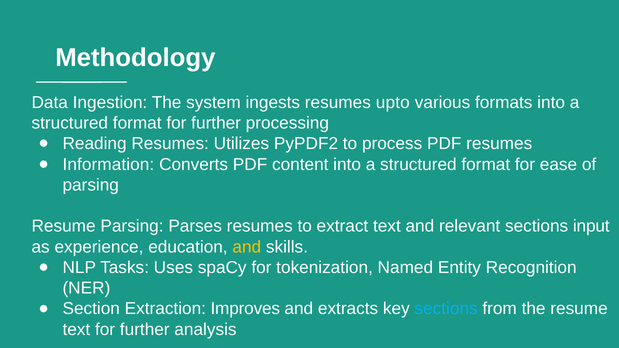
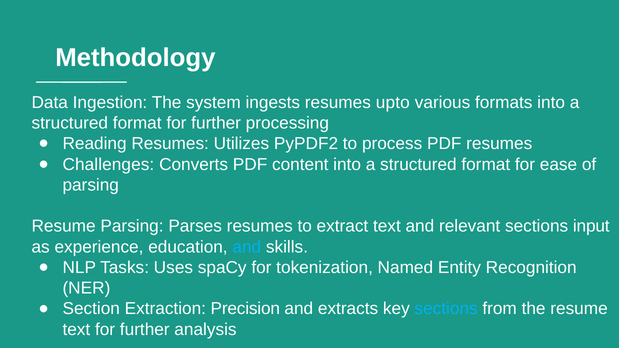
Information: Information -> Challenges
and at (247, 247) colour: yellow -> light blue
Improves: Improves -> Precision
